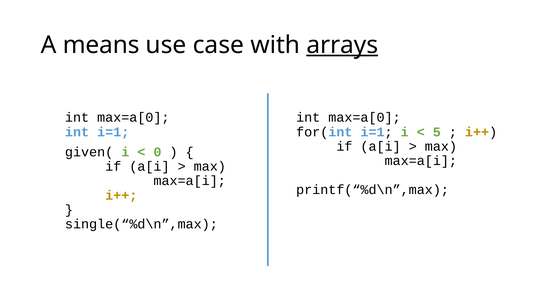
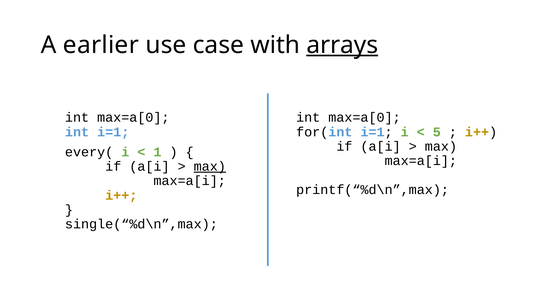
means: means -> earlier
given(: given( -> every(
0: 0 -> 1
max at (210, 167) underline: none -> present
